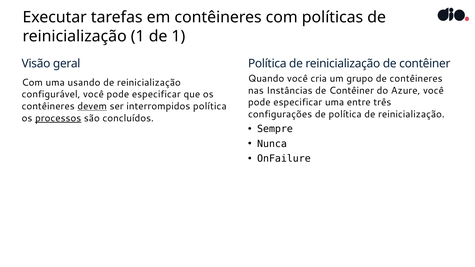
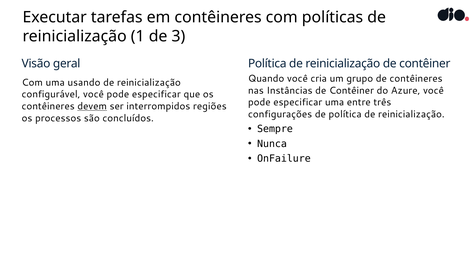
de 1: 1 -> 3
interrompidos política: política -> regiões
processos underline: present -> none
